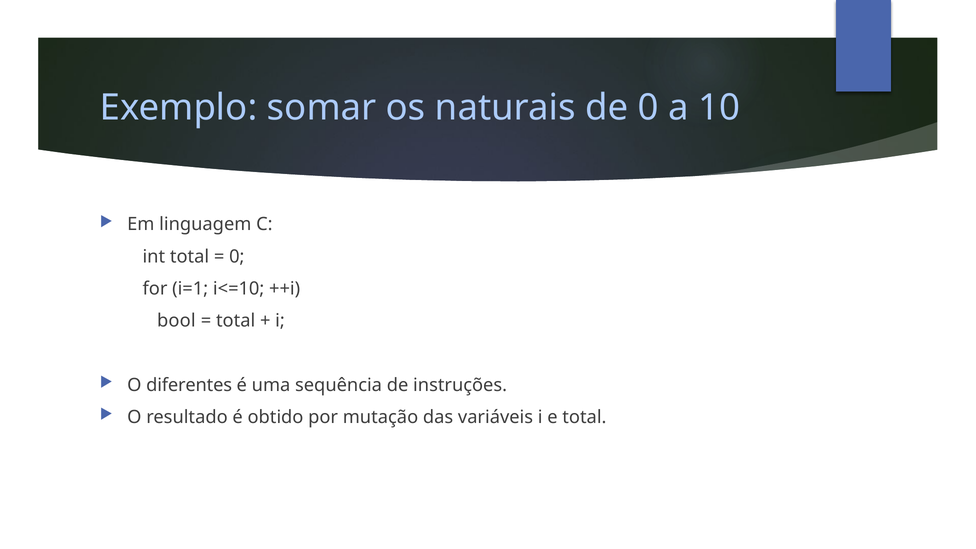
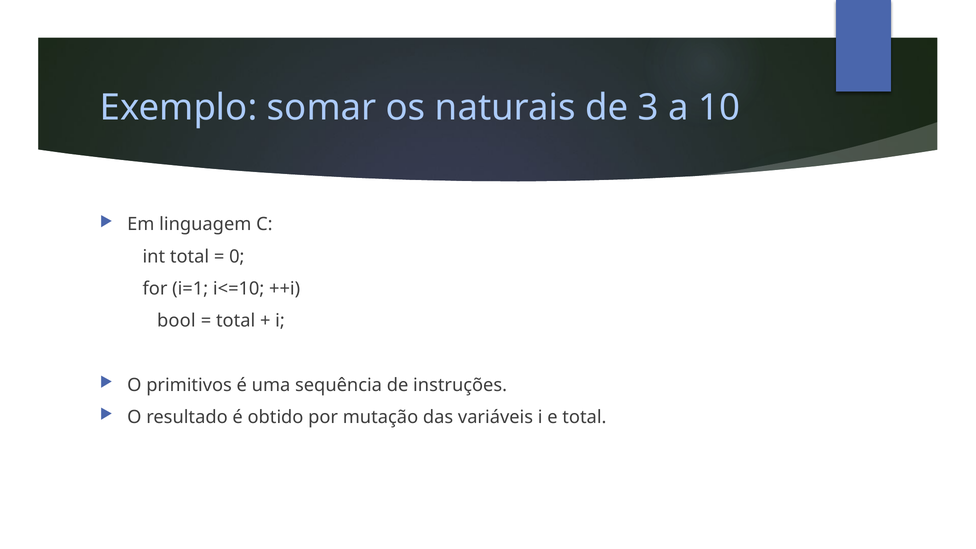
de 0: 0 -> 3
diferentes: diferentes -> primitivos
